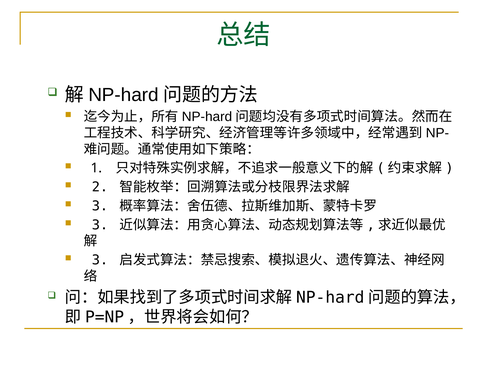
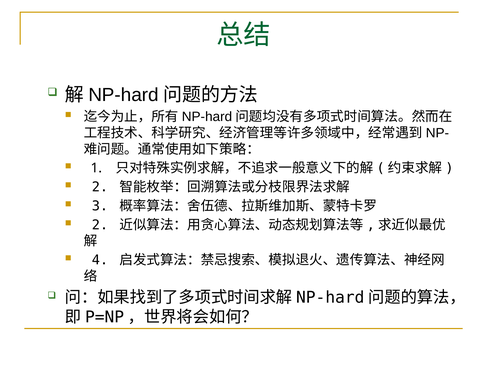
3 at (100, 225): 3 -> 2
3 at (100, 260): 3 -> 4
